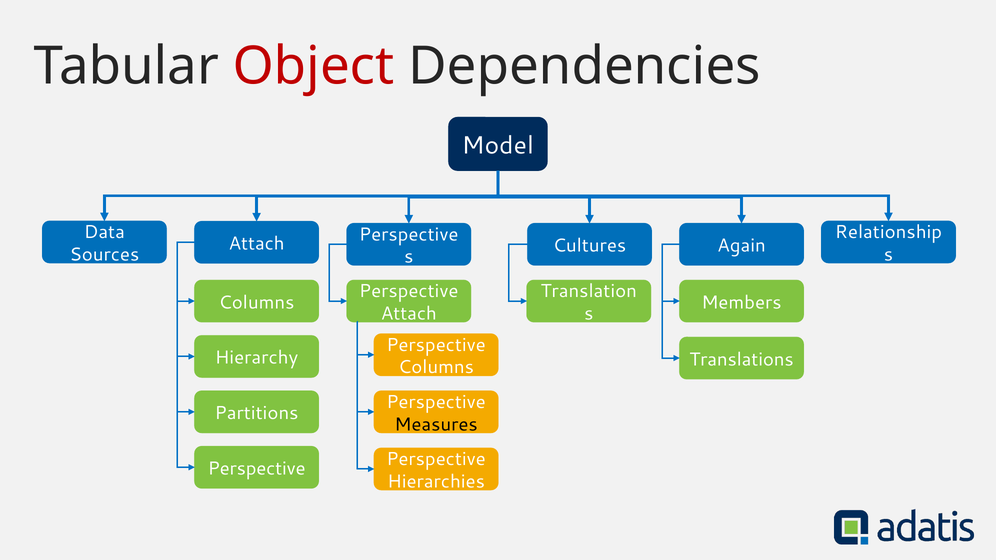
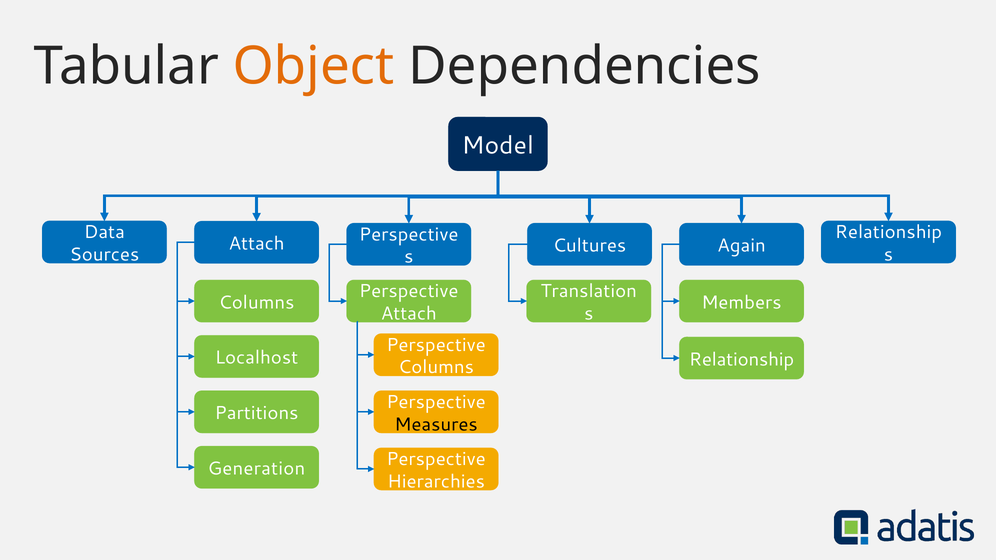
Object colour: red -> orange
Hierarchy: Hierarchy -> Localhost
Translations at (741, 360): Translations -> Relationship
Perspective at (257, 469): Perspective -> Generation
